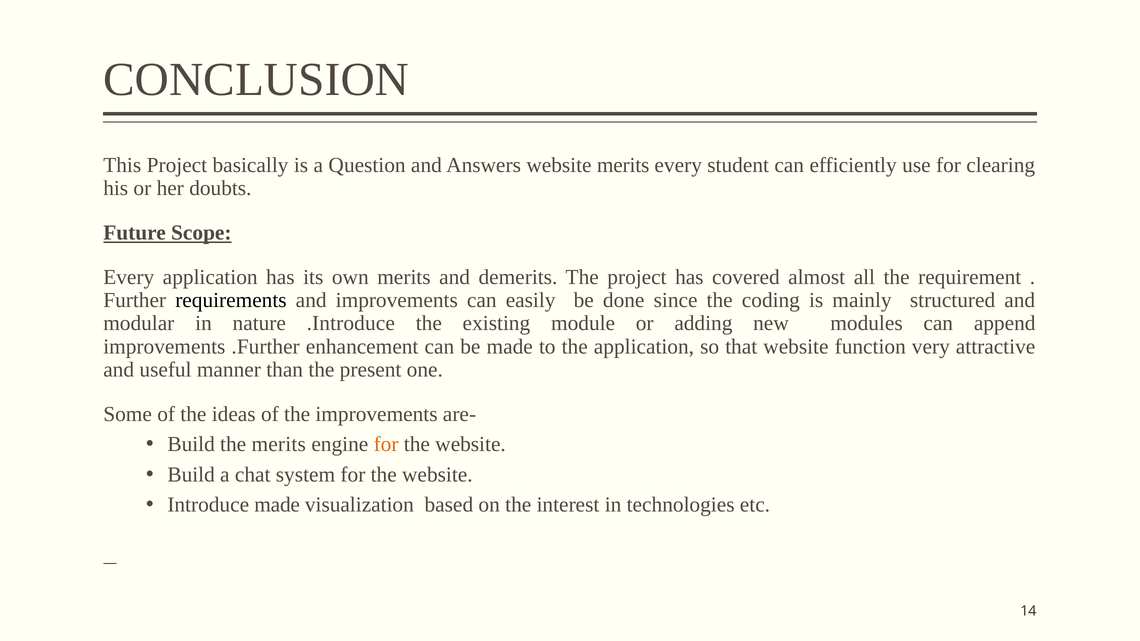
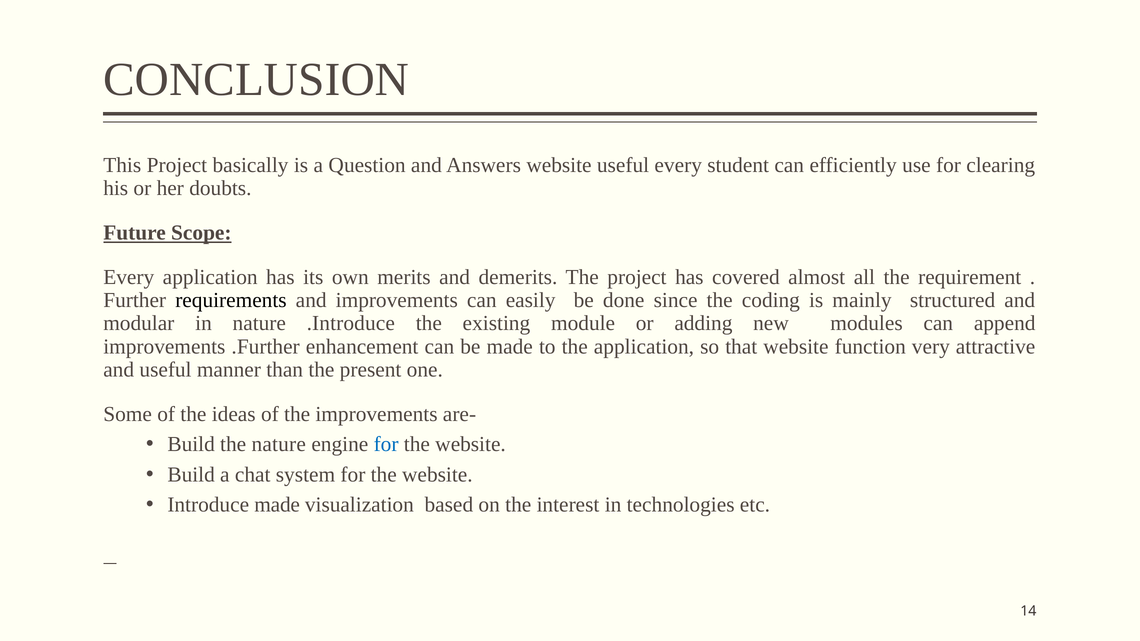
website merits: merits -> useful
the merits: merits -> nature
for at (386, 444) colour: orange -> blue
